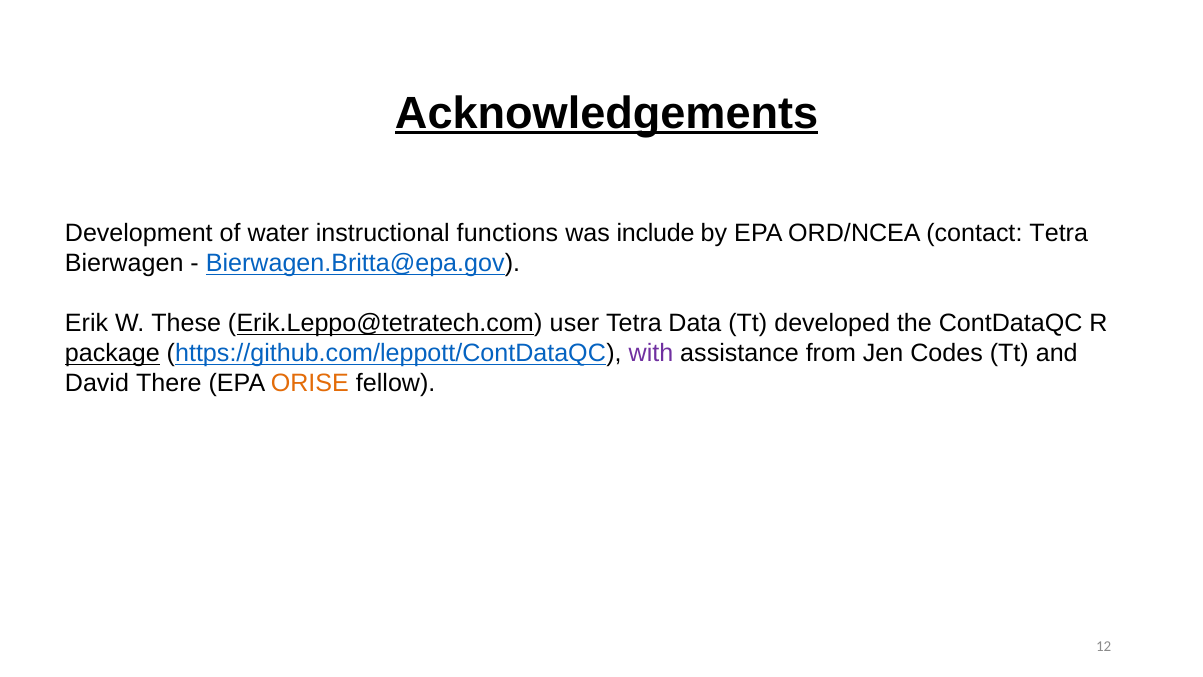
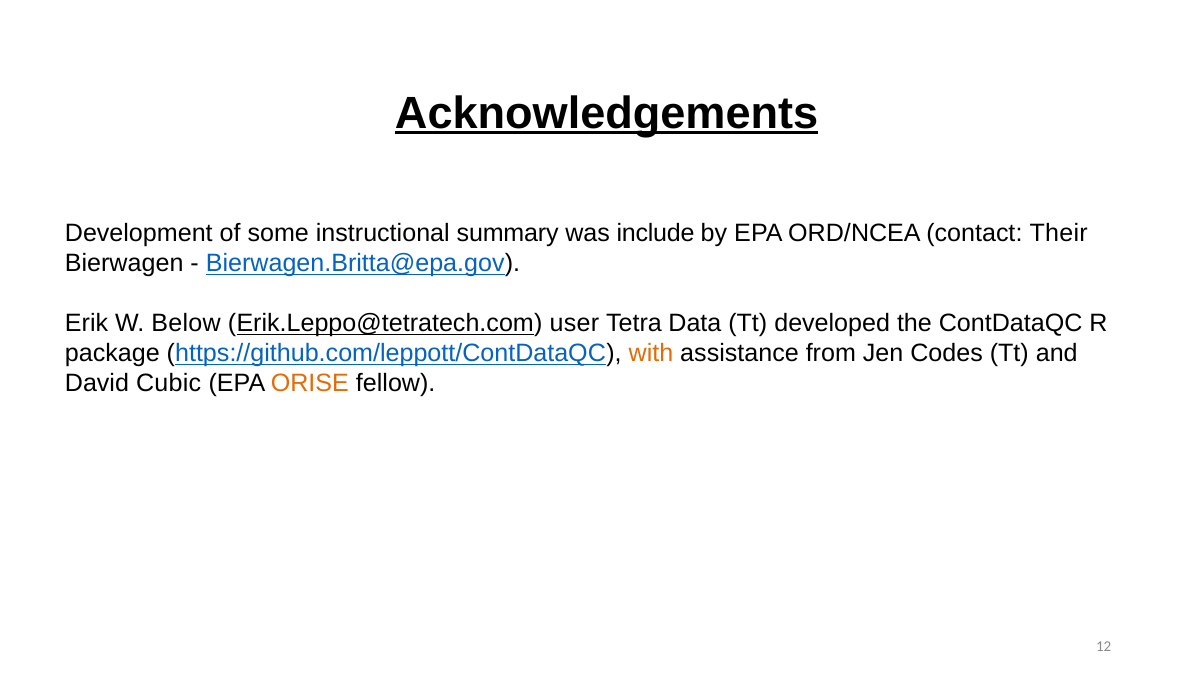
water: water -> some
functions: functions -> summary
contact Tetra: Tetra -> Their
These: These -> Below
package underline: present -> none
with colour: purple -> orange
There: There -> Cubic
